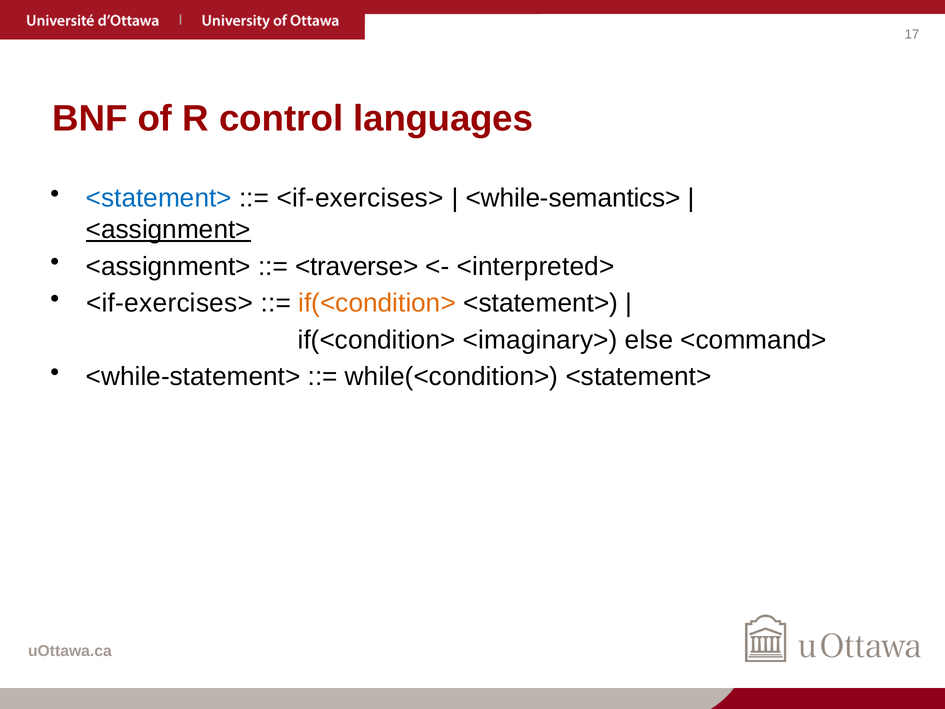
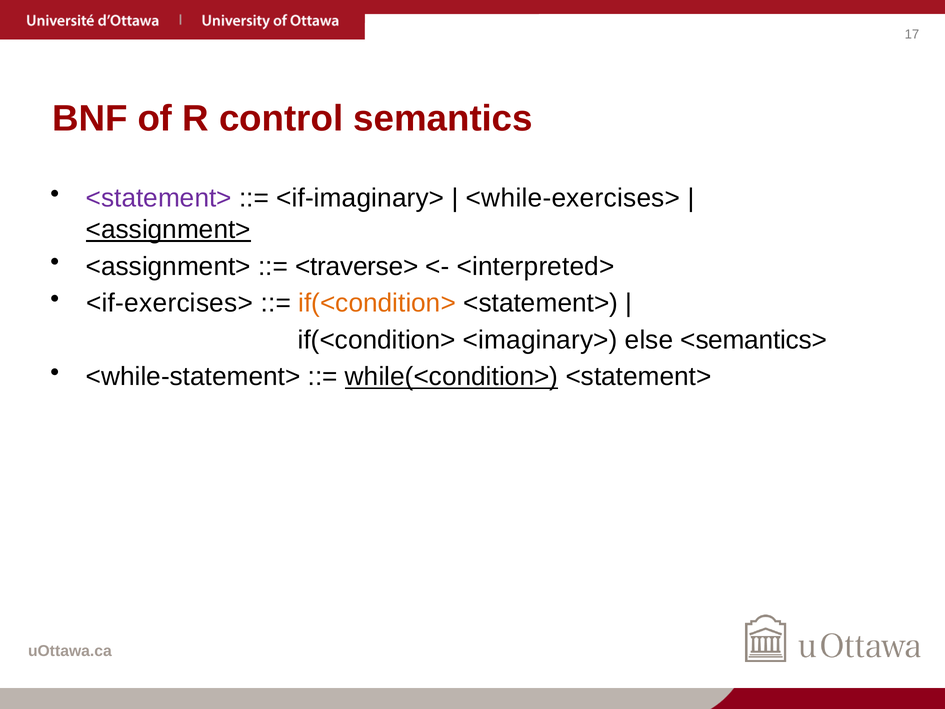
languages: languages -> semantics
<statement> at (159, 198) colour: blue -> purple
<if-exercises> at (360, 198): <if-exercises> -> <if-imaginary>
<while-semantics>: <while-semantics> -> <while-exercises>
<command>: <command> -> <semantics>
while(<condition> underline: none -> present
